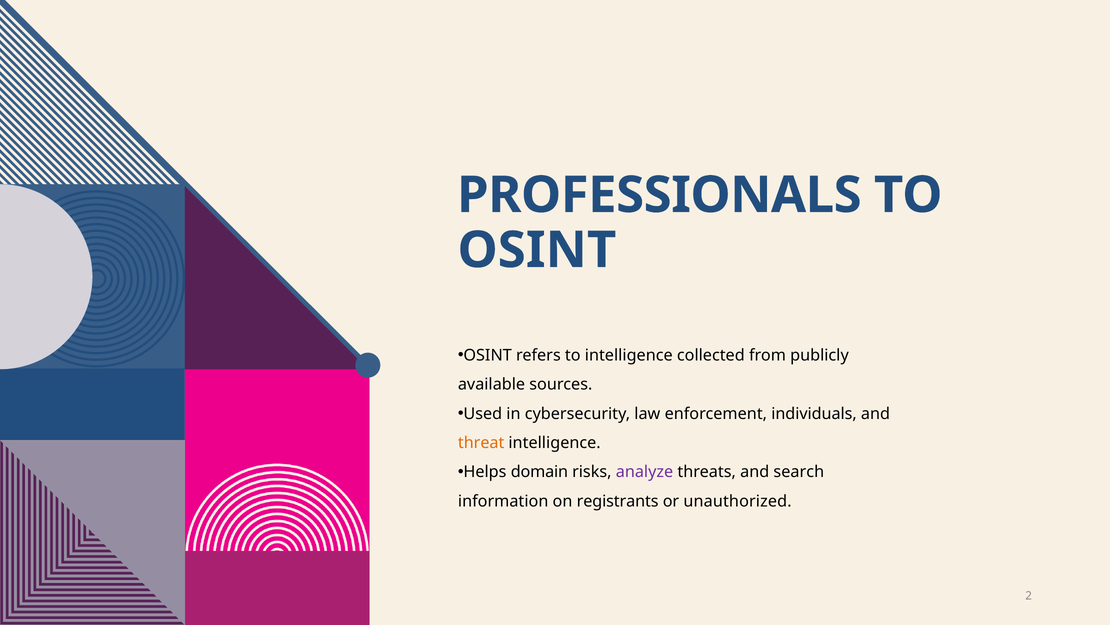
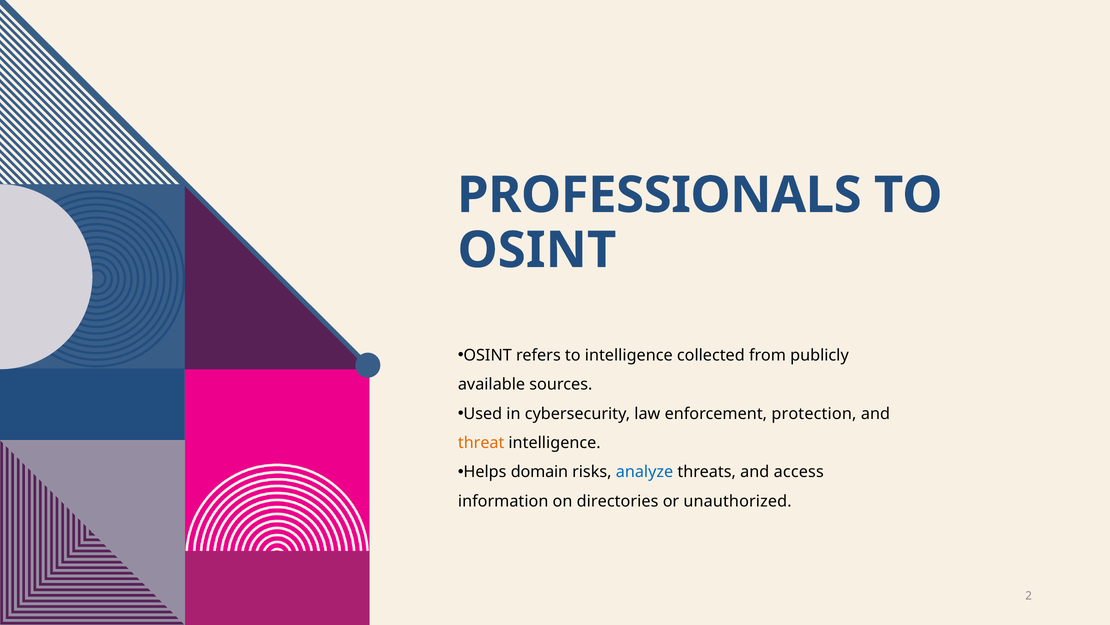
individuals: individuals -> protection
analyze colour: purple -> blue
search: search -> access
registrants: registrants -> directories
